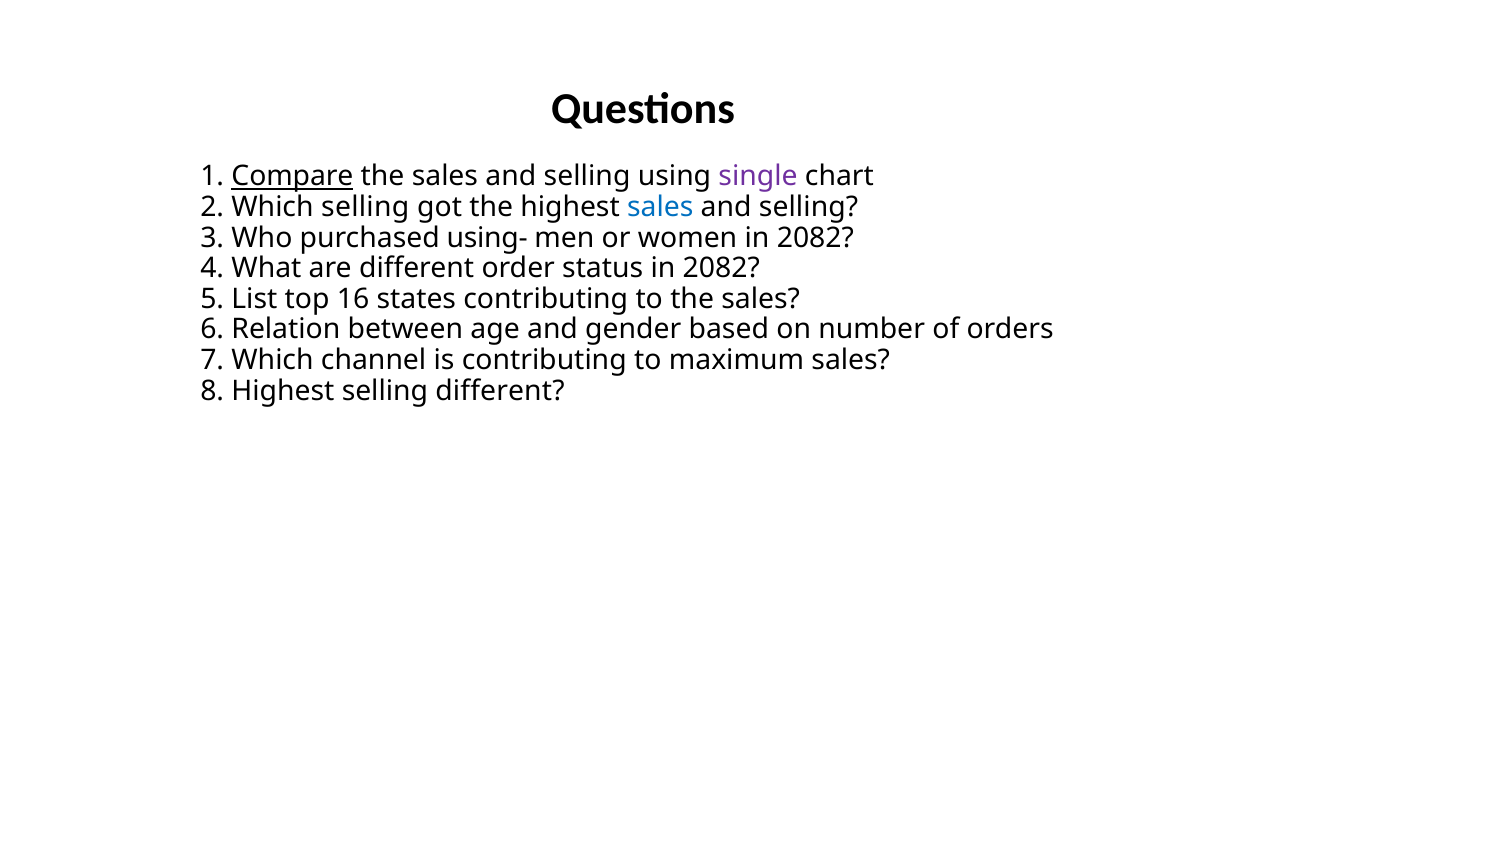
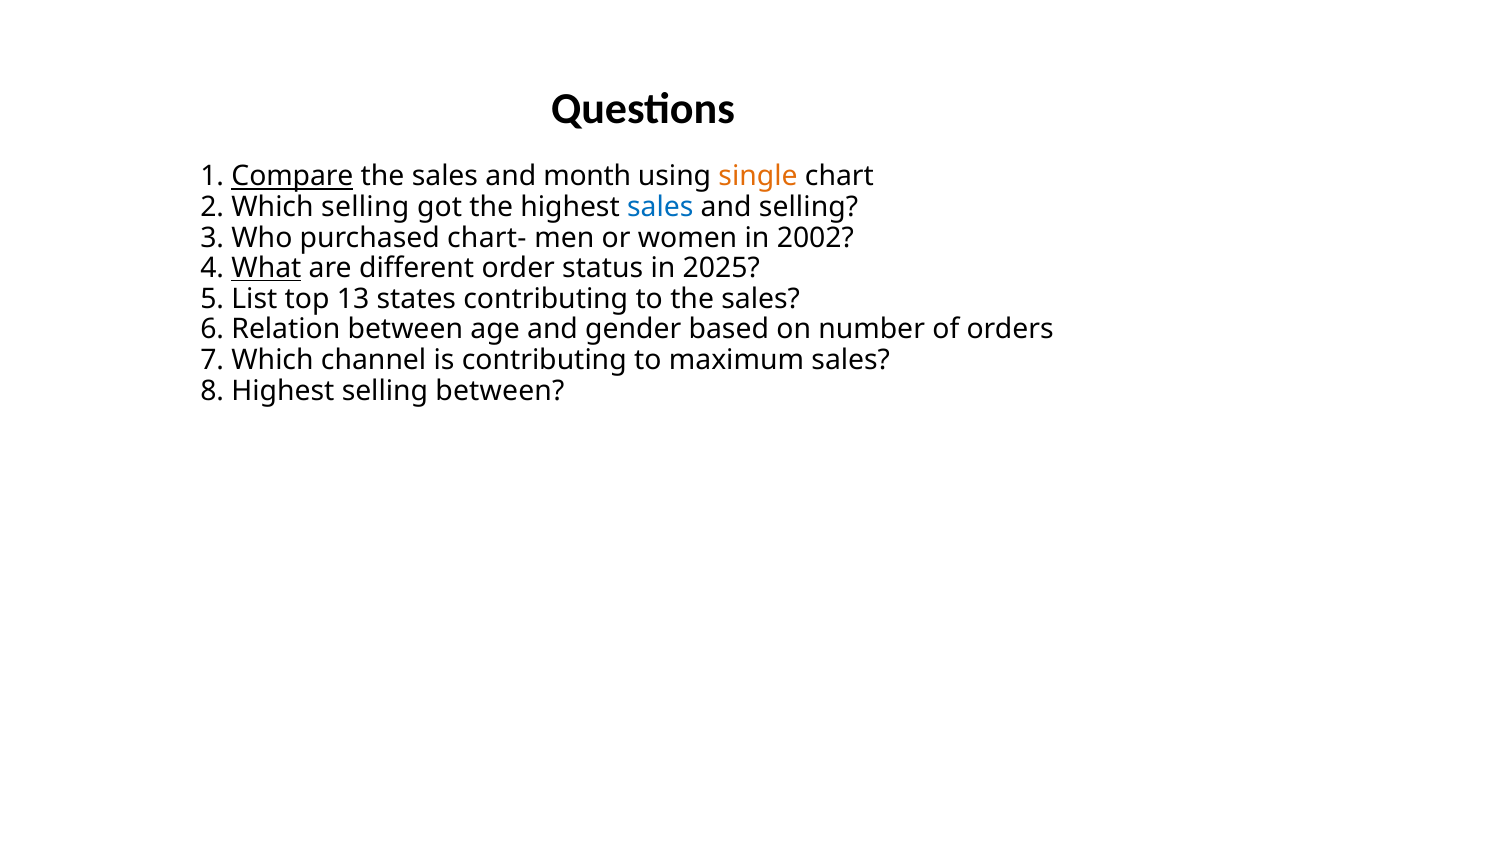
the sales and selling: selling -> month
single colour: purple -> orange
using-: using- -> chart-
women in 2082: 2082 -> 2002
What underline: none -> present
status in 2082: 2082 -> 2025
16: 16 -> 13
selling different: different -> between
